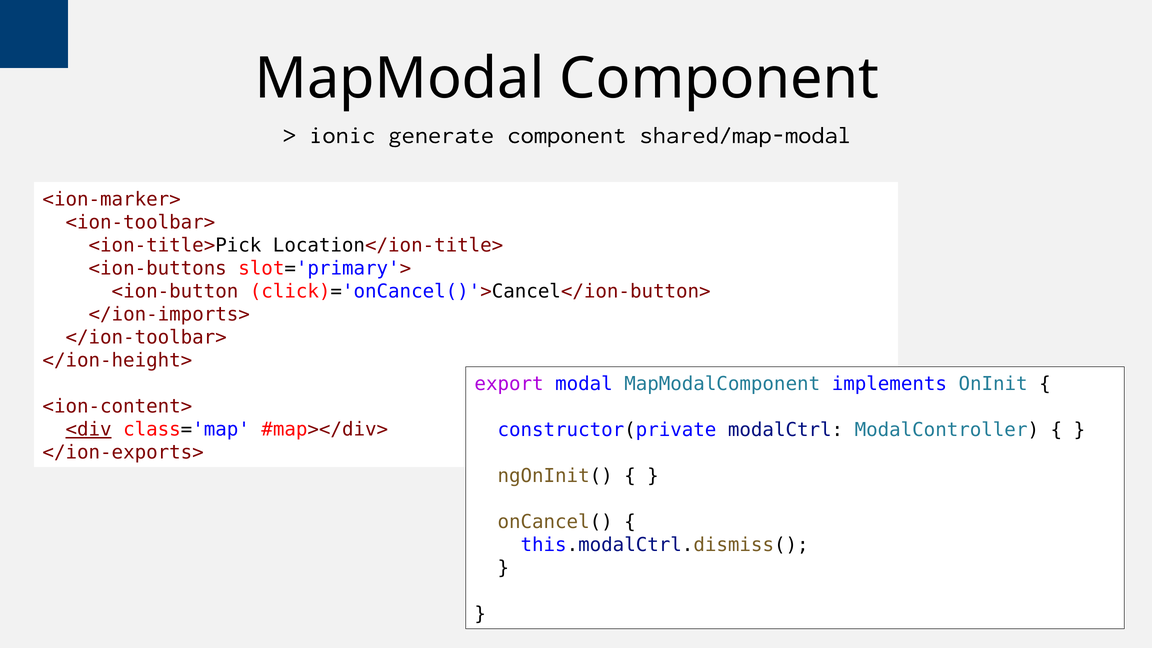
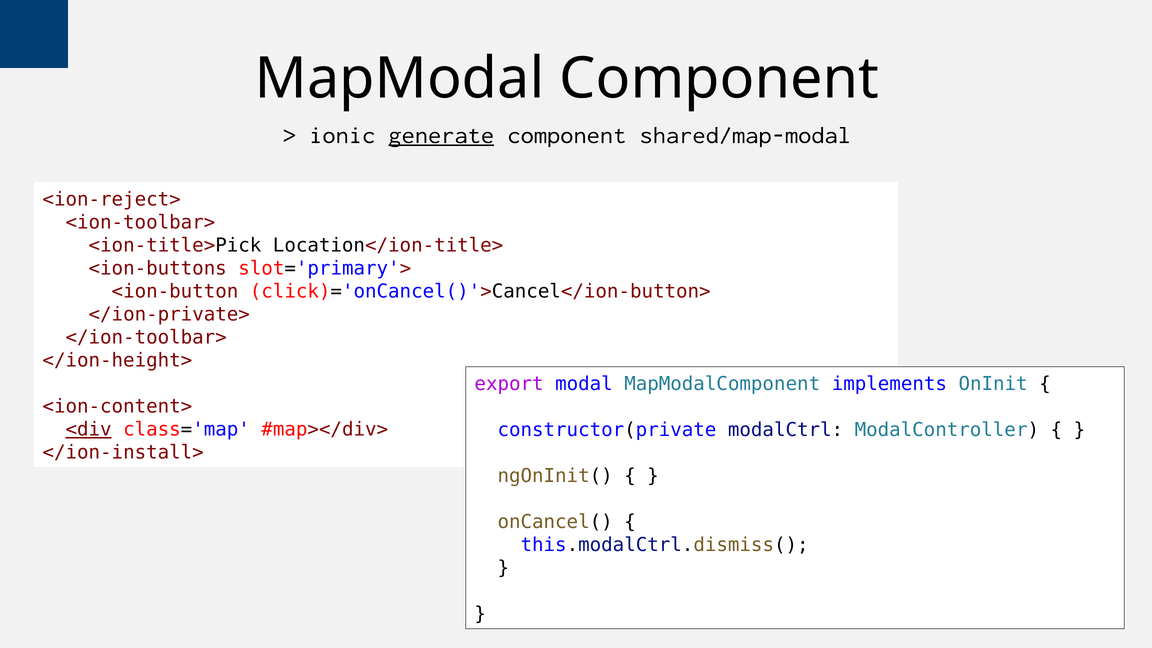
generate underline: none -> present
<ion-marker>: <ion-marker> -> <ion-reject>
</ion-imports>: </ion-imports> -> </ion-private>
</ion-exports>: </ion-exports> -> </ion-install>
